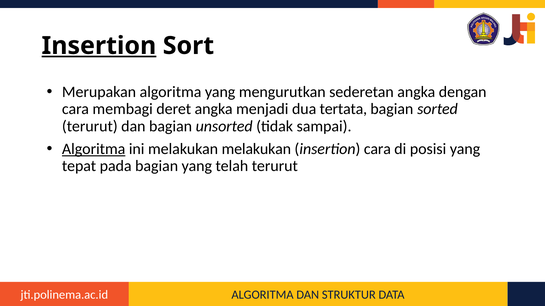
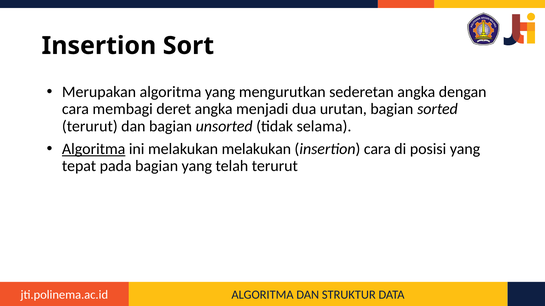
Insertion at (99, 46) underline: present -> none
tertata: tertata -> urutan
sampai: sampai -> selama
